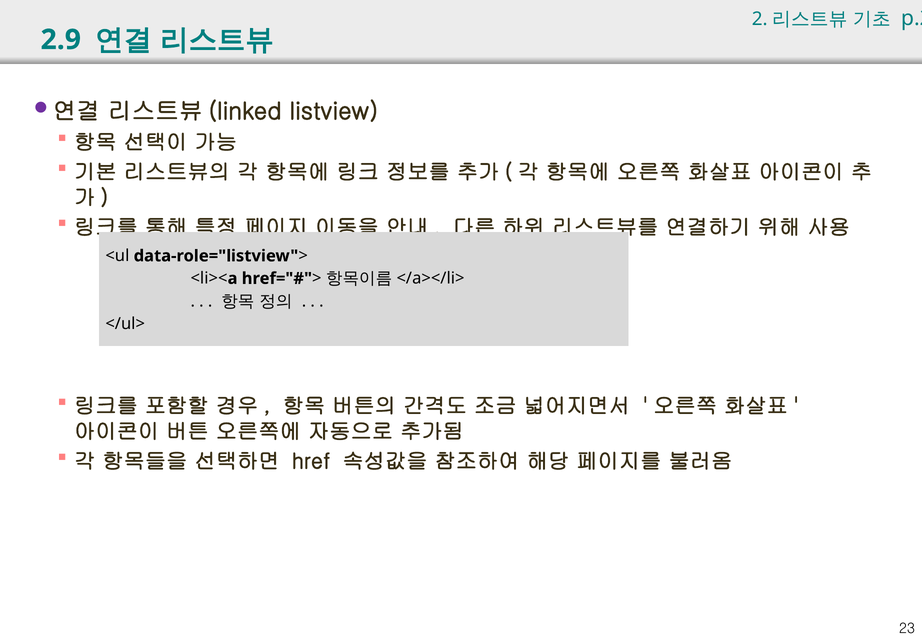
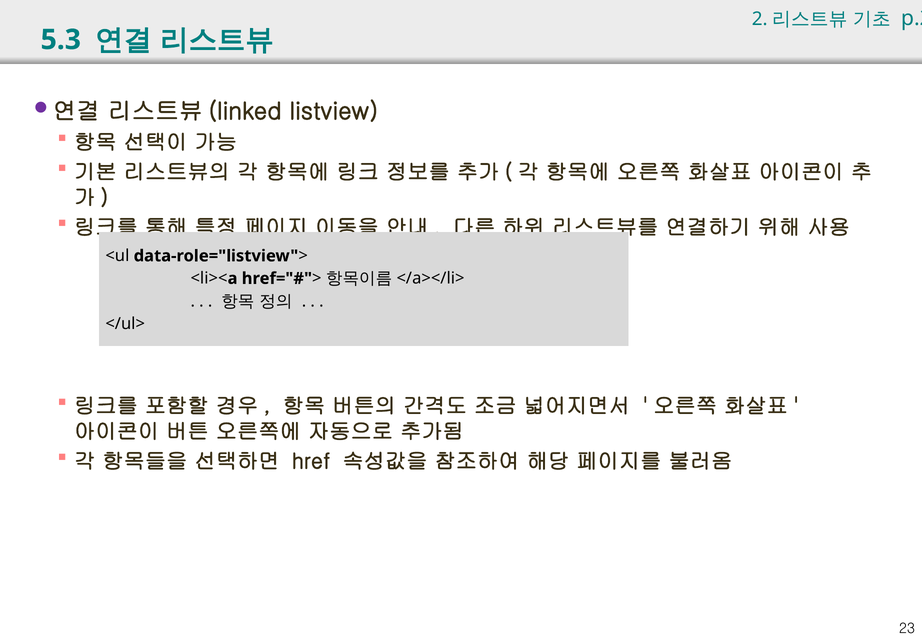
2.9: 2.9 -> 5.3
